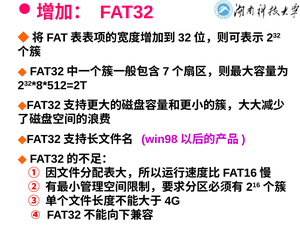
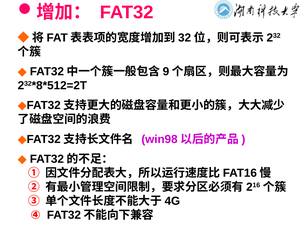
7: 7 -> 9
